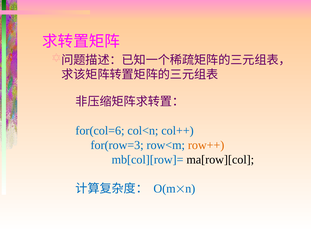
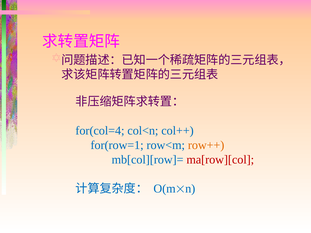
for(col=6: for(col=6 -> for(col=4
for(row=3: for(row=3 -> for(row=1
ma[row][col colour: black -> red
